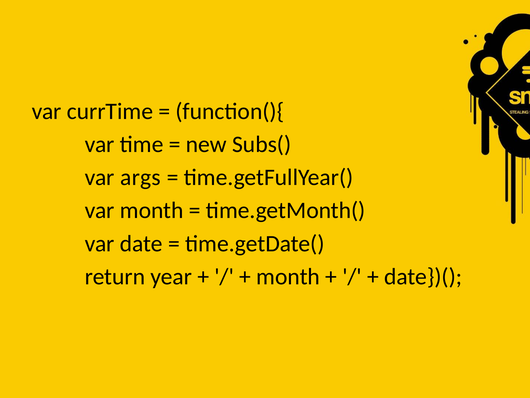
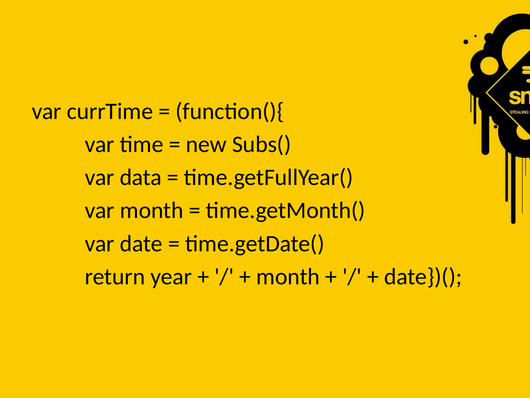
args: args -> data
